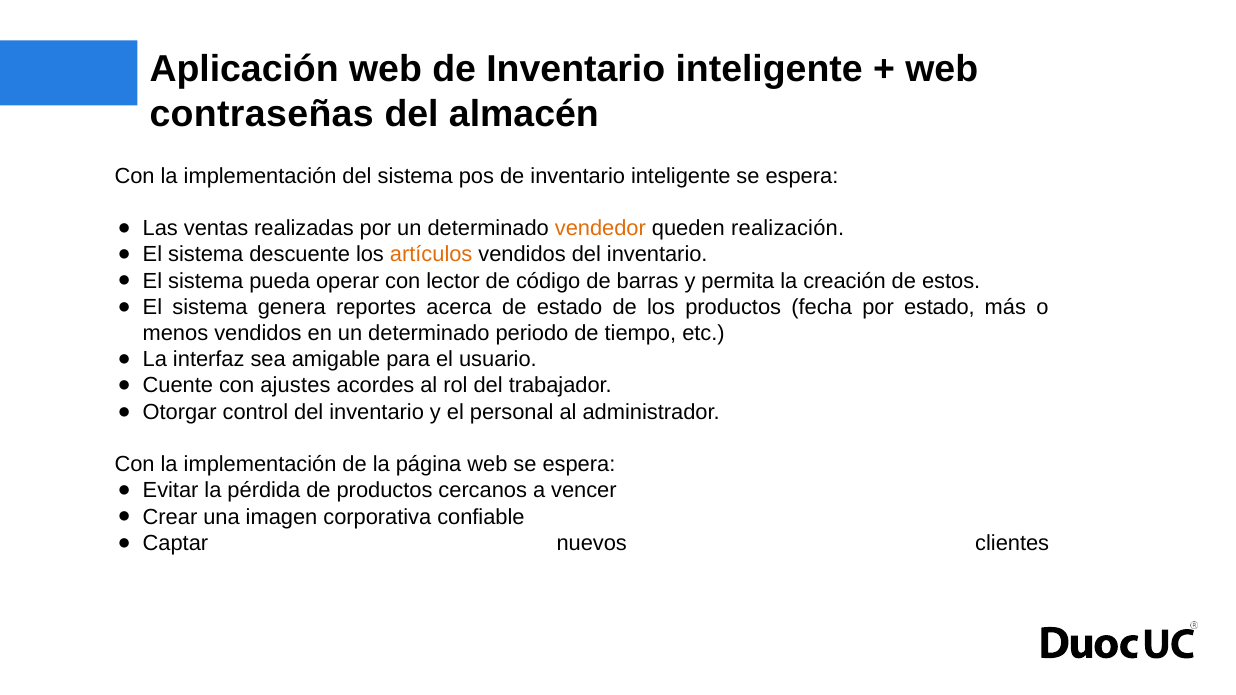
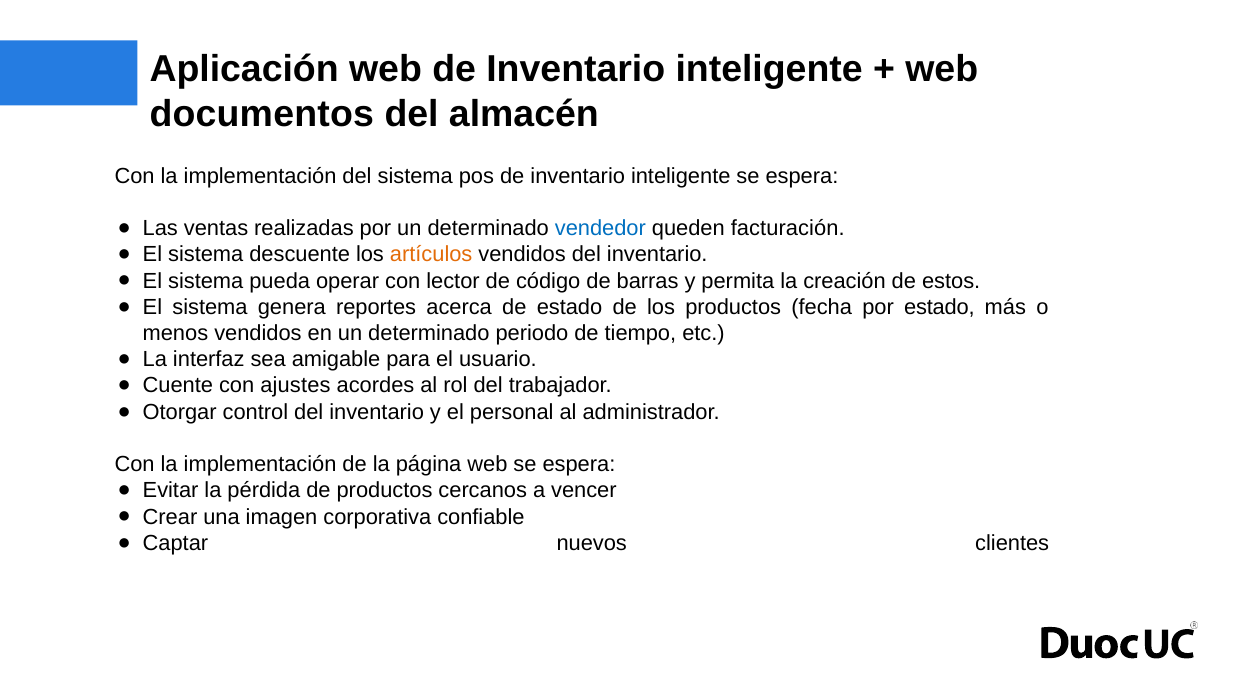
contraseñas: contraseñas -> documentos
vendedor colour: orange -> blue
realización: realización -> facturación
